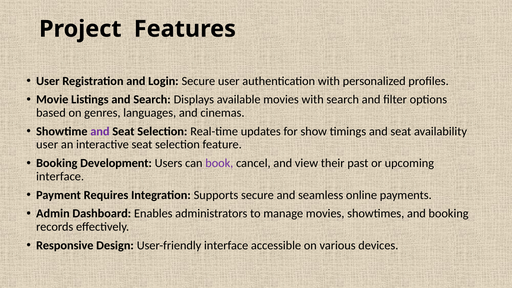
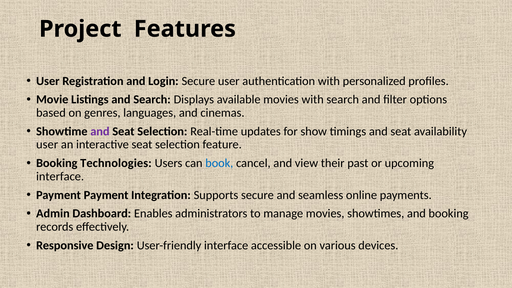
Development: Development -> Technologies
book colour: purple -> blue
Payment Requires: Requires -> Payment
